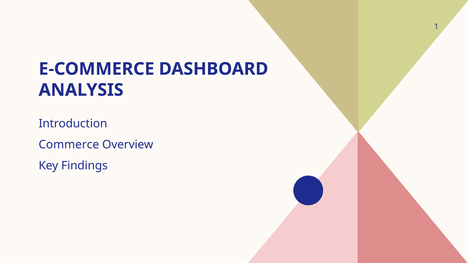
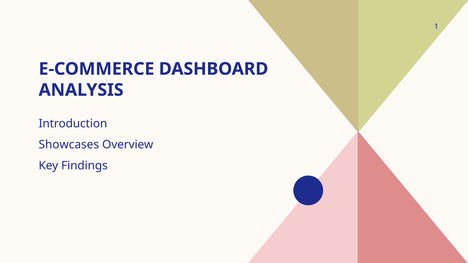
Commerce: Commerce -> Showcases
